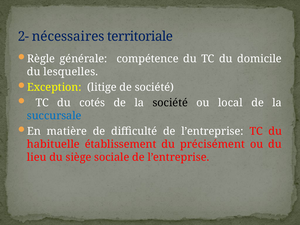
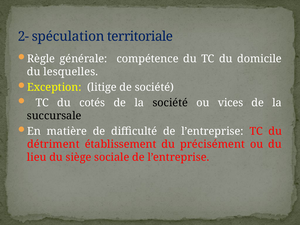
nécessaires: nécessaires -> spéculation
local: local -> vices
succursale colour: blue -> black
habituelle: habituelle -> détriment
